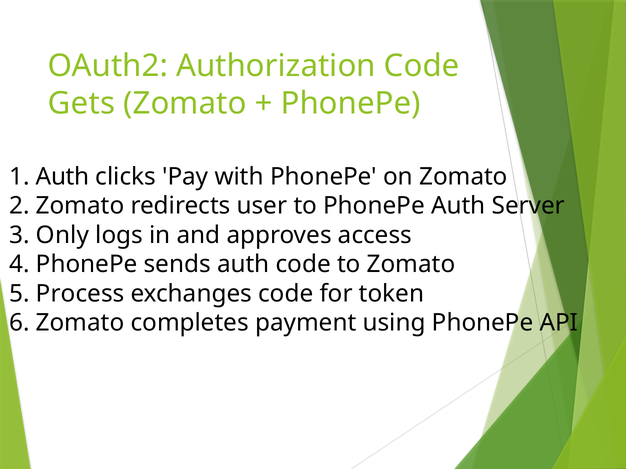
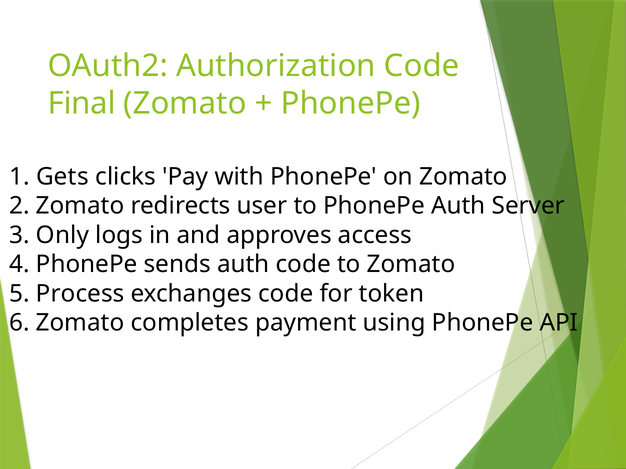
Gets: Gets -> Final
1 Auth: Auth -> Gets
